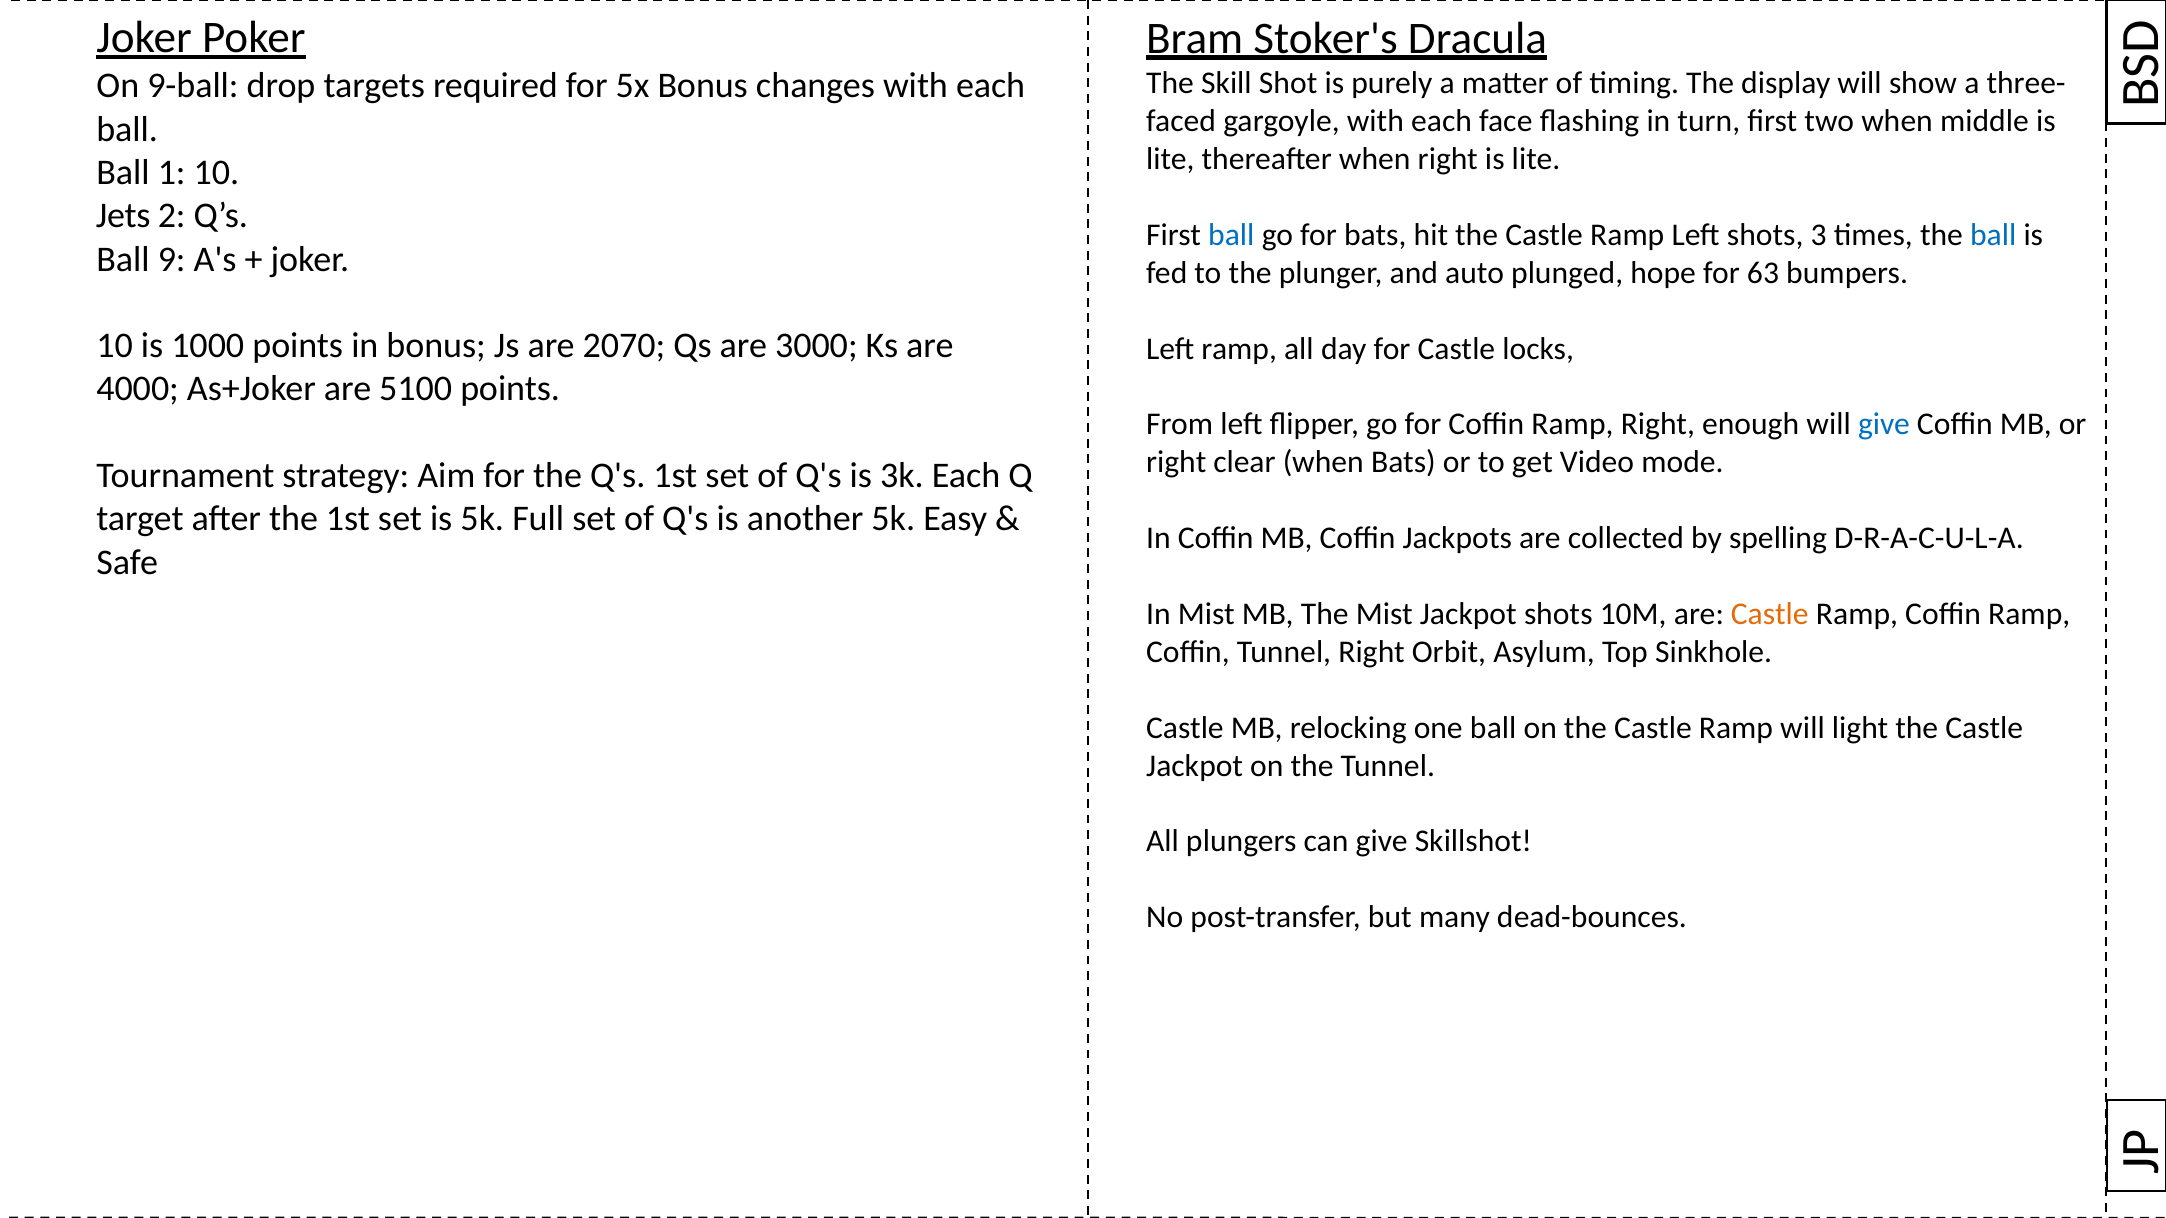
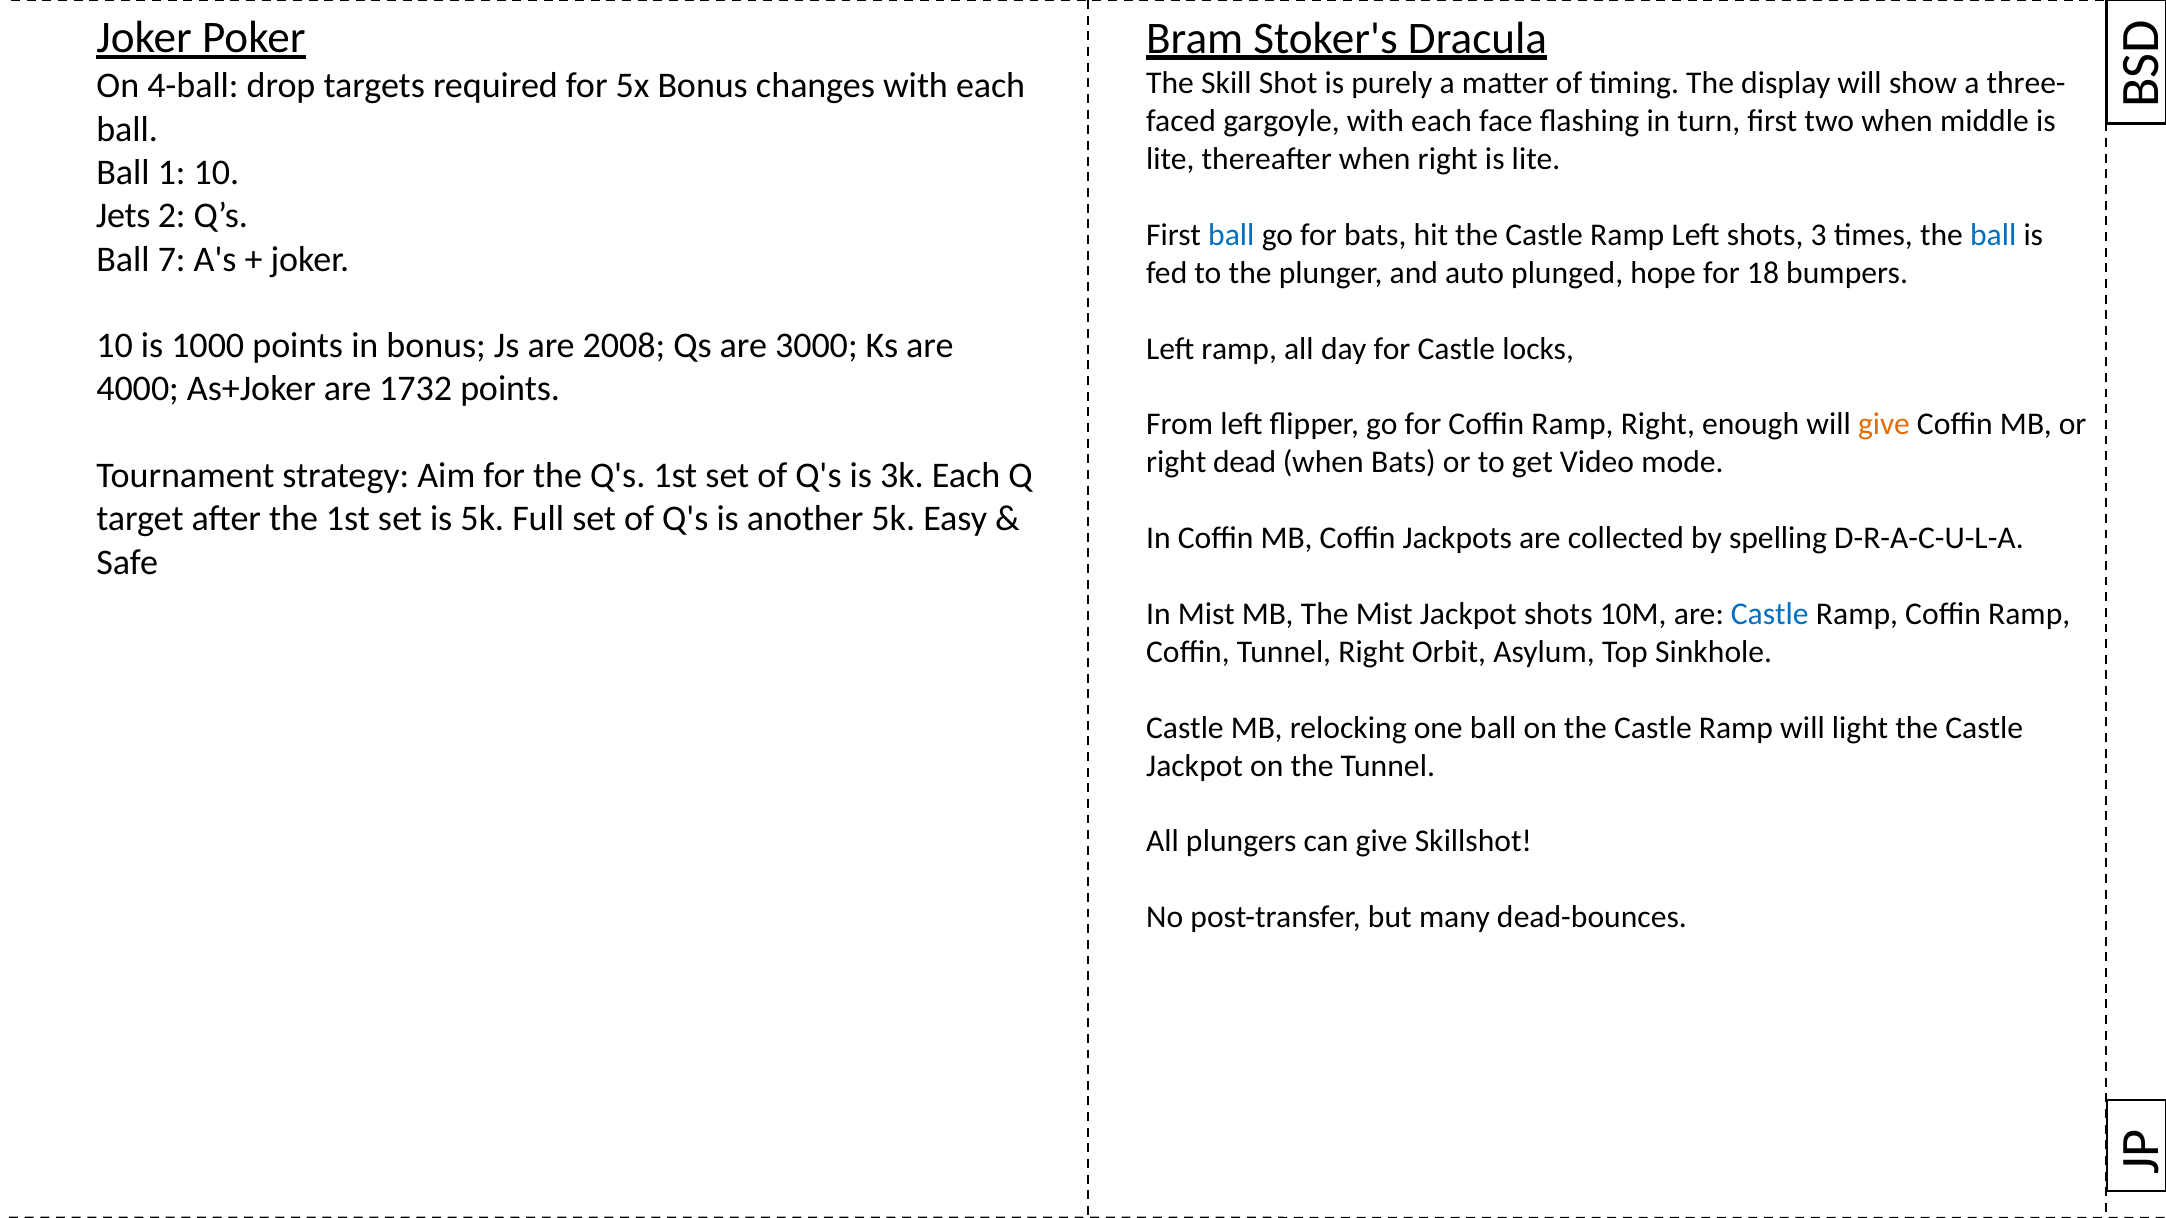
9-ball: 9-ball -> 4-ball
9: 9 -> 7
63: 63 -> 18
2070: 2070 -> 2008
5100: 5100 -> 1732
give at (1884, 425) colour: blue -> orange
clear: clear -> dead
Castle at (1770, 614) colour: orange -> blue
